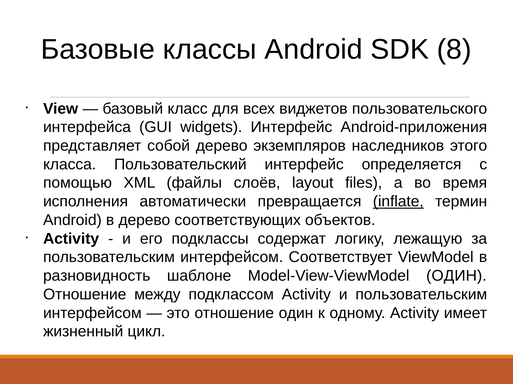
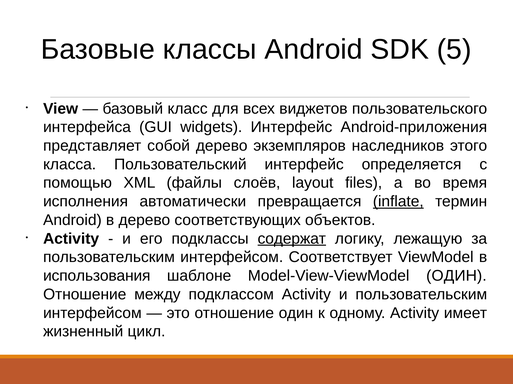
8: 8 -> 5
содержат underline: none -> present
разновидность: разновидность -> использования
